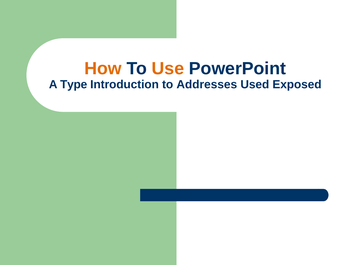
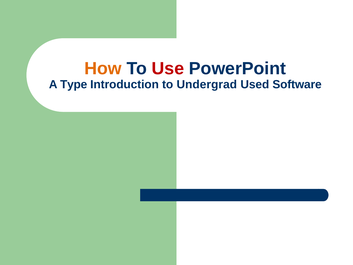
Use colour: orange -> red
Addresses: Addresses -> Undergrad
Exposed: Exposed -> Software
